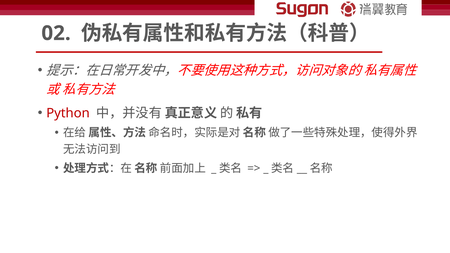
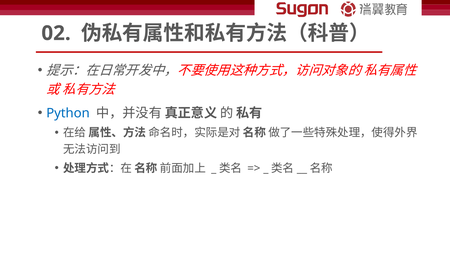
Python colour: red -> blue
